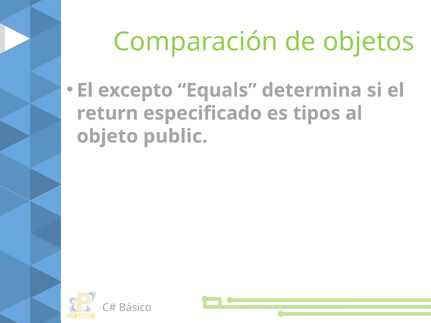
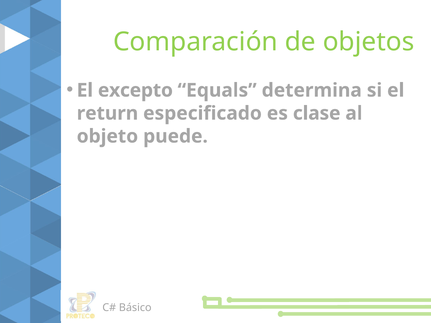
tipos: tipos -> clase
public: public -> puede
